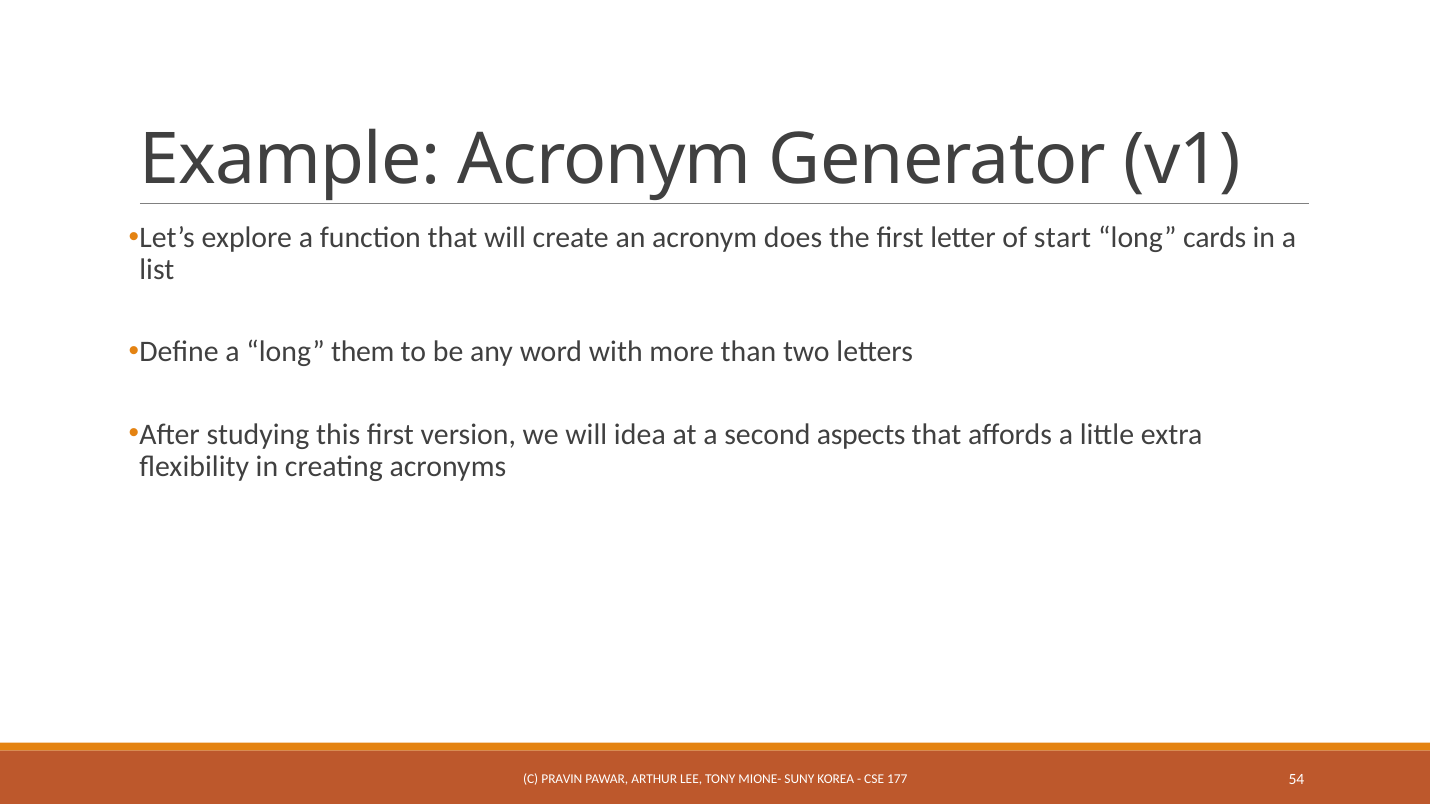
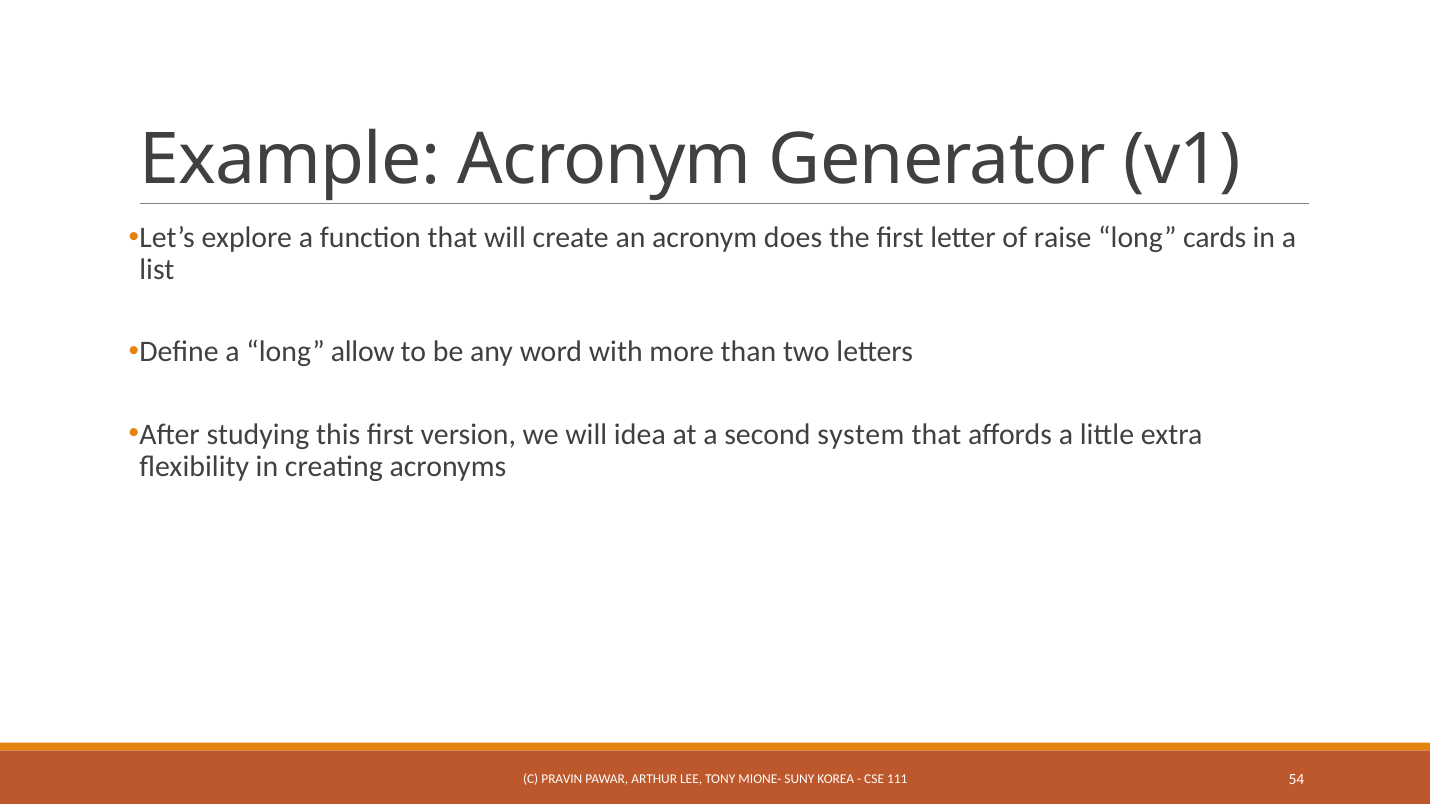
start: start -> raise
them: them -> allow
aspects: aspects -> system
177: 177 -> 111
